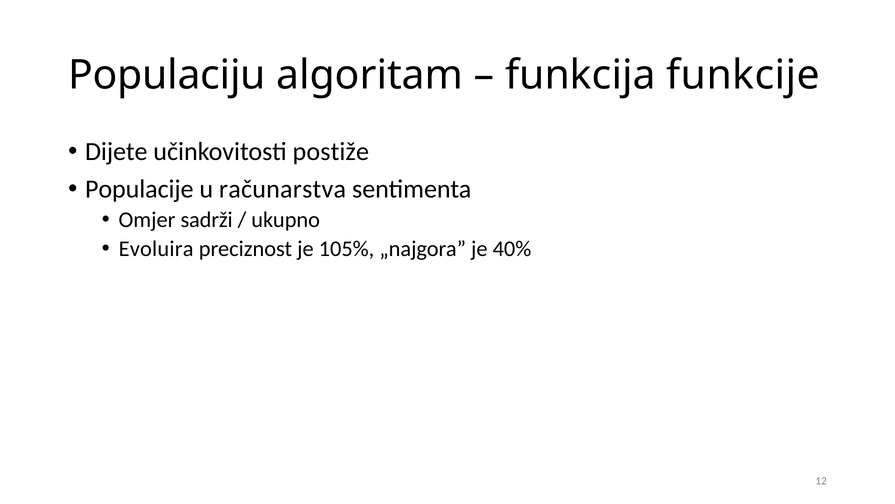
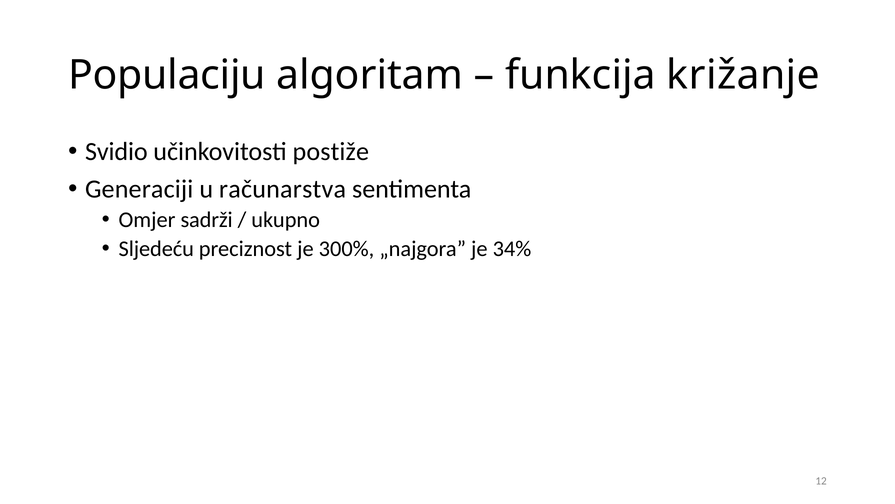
funkcije: funkcije -> križanje
Dijete: Dijete -> Svidio
Populacije: Populacije -> Generaciji
Evoluira: Evoluira -> Sljedeću
105%: 105% -> 300%
40%: 40% -> 34%
